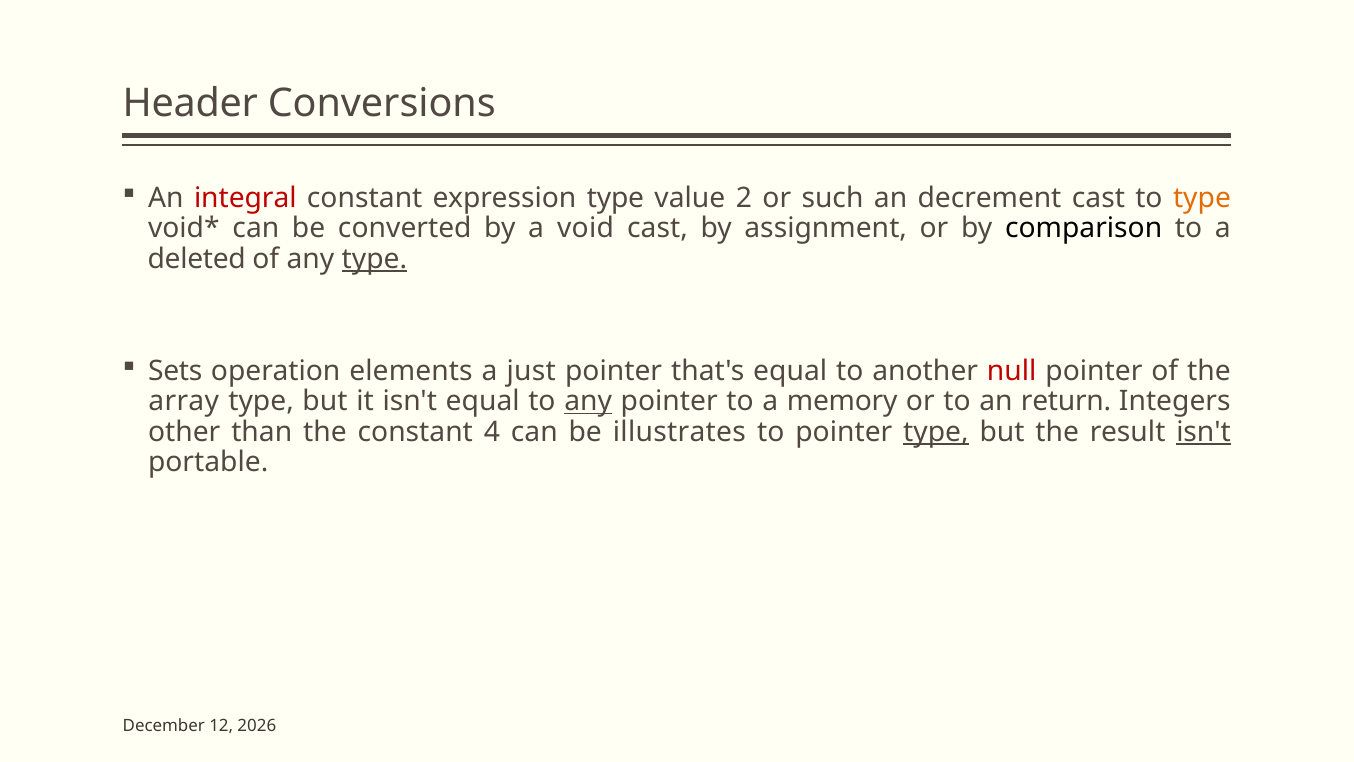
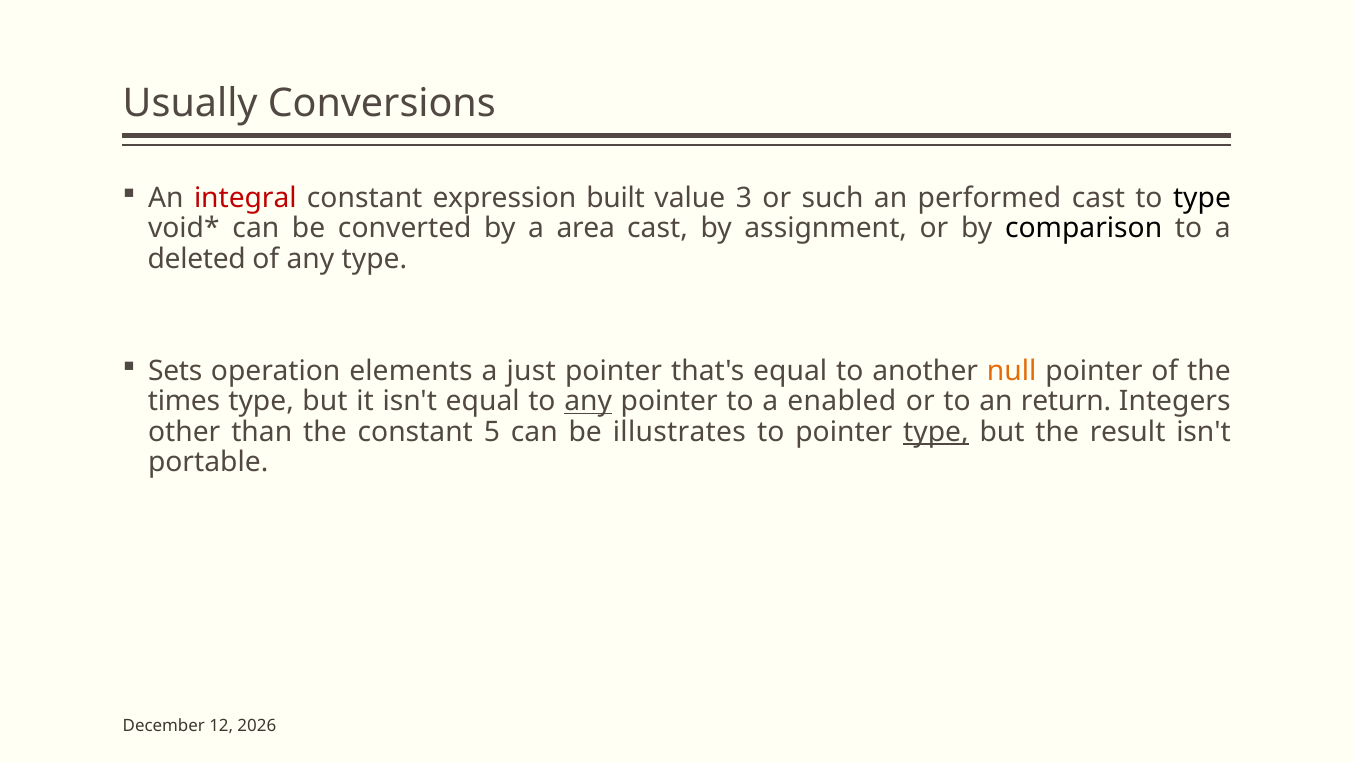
Header: Header -> Usually
expression type: type -> built
2: 2 -> 3
decrement: decrement -> performed
type at (1202, 198) colour: orange -> black
void: void -> area
type at (374, 259) underline: present -> none
null colour: red -> orange
array: array -> times
memory: memory -> enabled
4: 4 -> 5
isn't at (1204, 432) underline: present -> none
